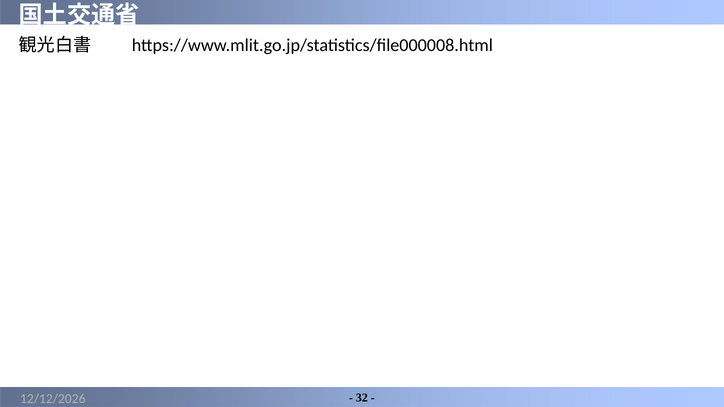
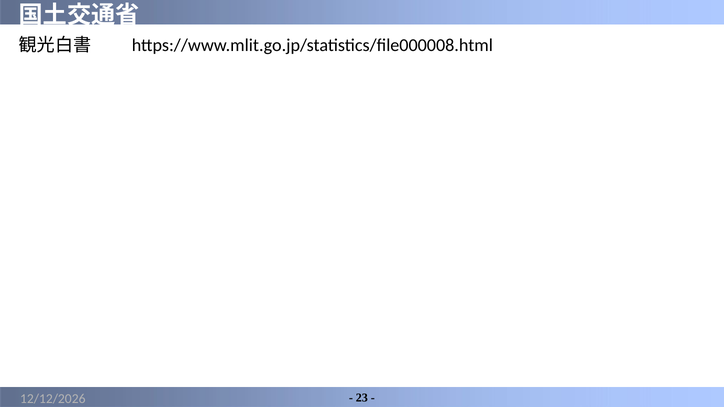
32: 32 -> 23
